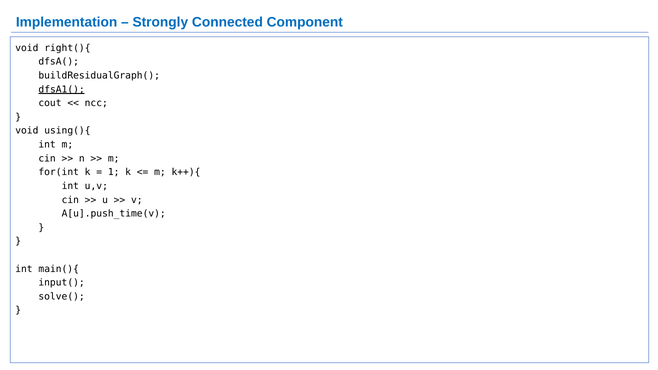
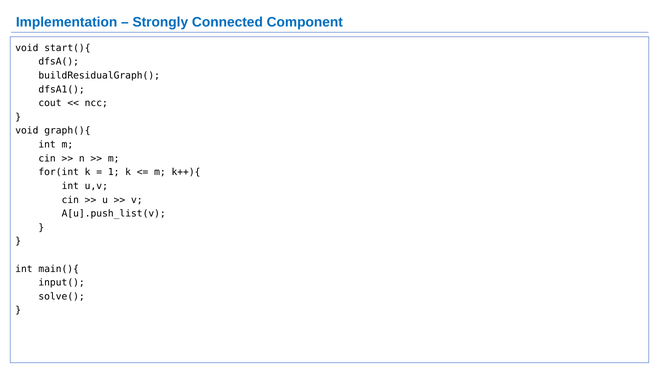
right(){: right(){ -> start(){
dfsA1( underline: present -> none
using(){: using(){ -> graph(){
A[u].push_time(v: A[u].push_time(v -> A[u].push_list(v
